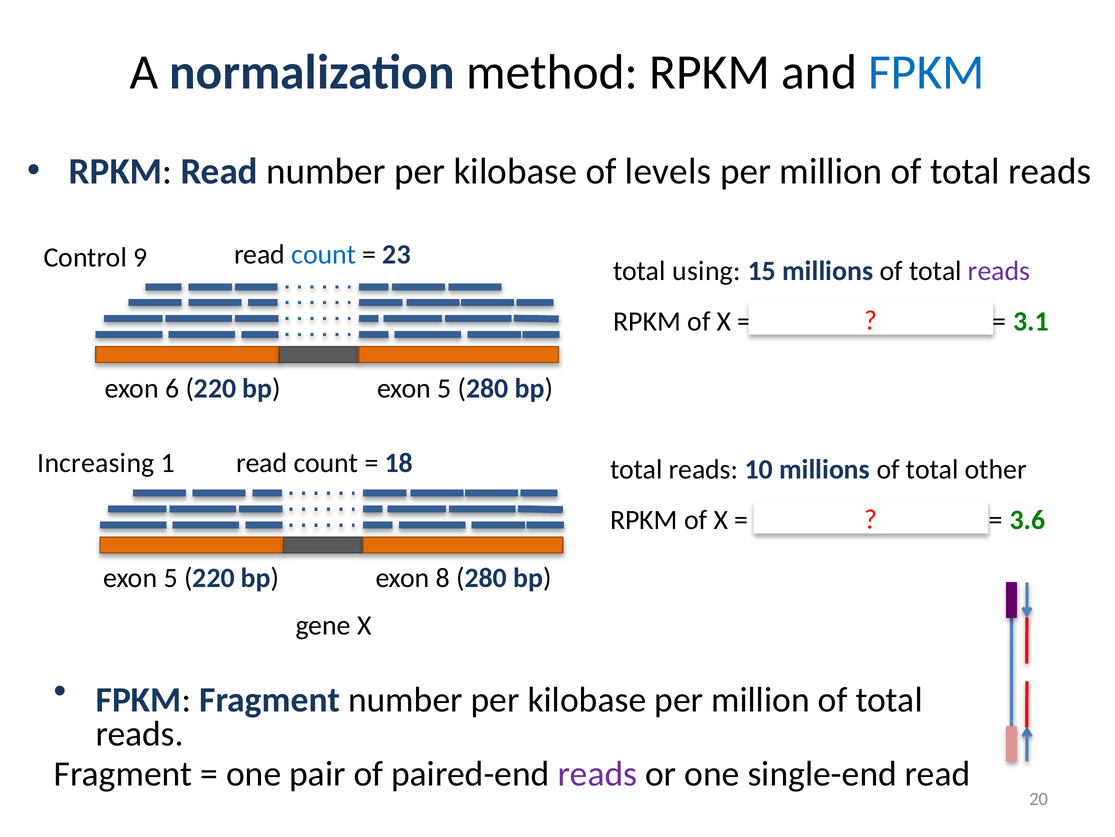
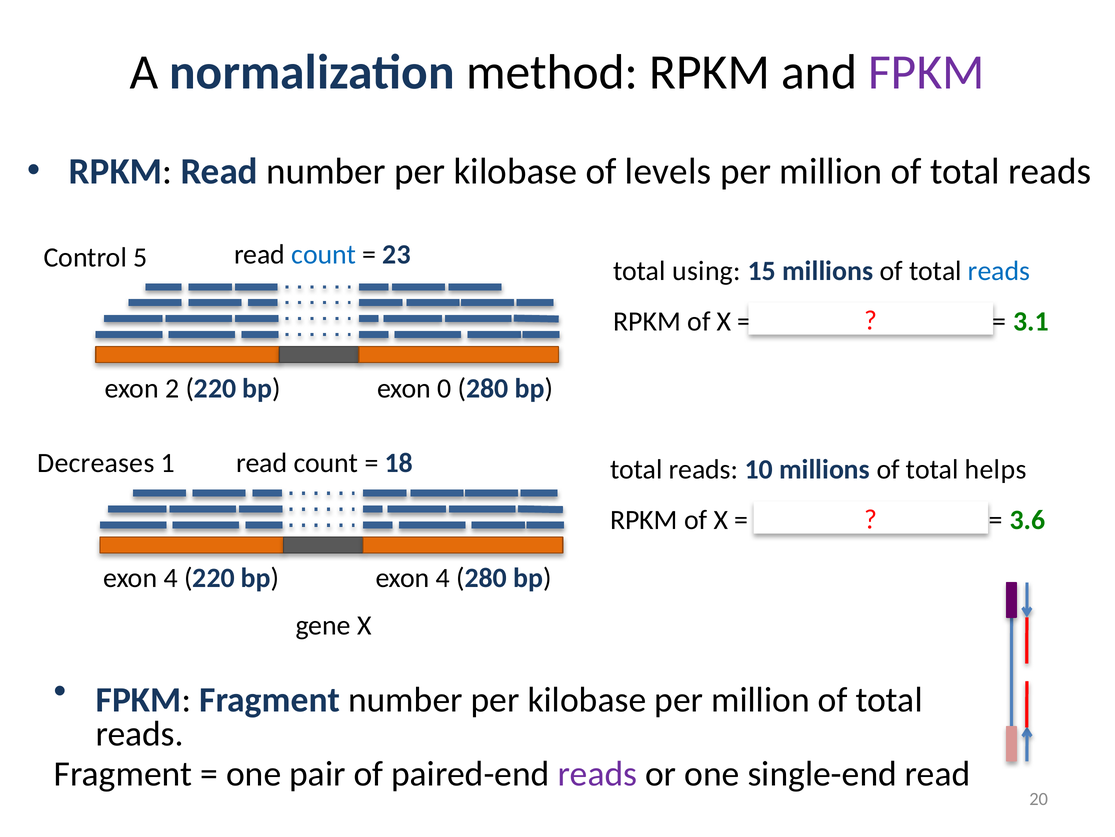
FPKM at (926, 72) colour: blue -> purple
9: 9 -> 5
reads at (999, 271) colour: purple -> blue
6: 6 -> 2
bp exon 5: 5 -> 0
Increasing: Increasing -> Decreases
other: other -> helps
5 at (171, 578): 5 -> 4
bp exon 8: 8 -> 4
